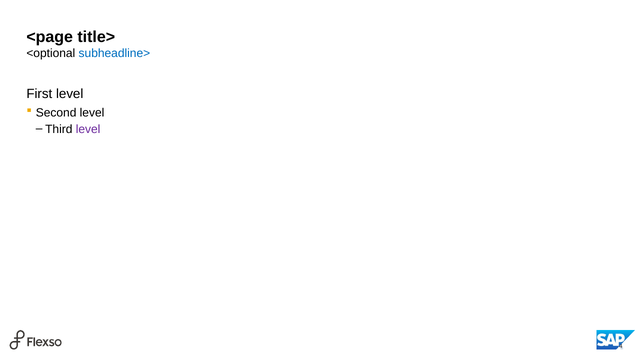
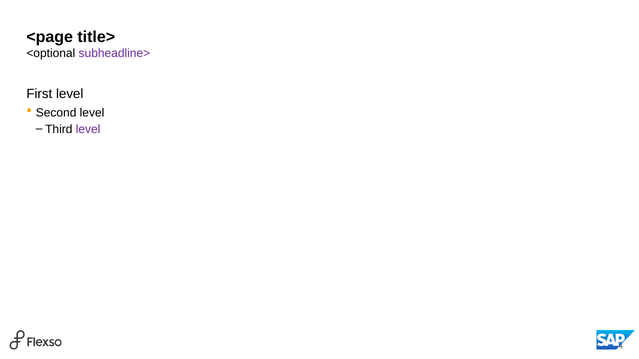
subheadline> colour: blue -> purple
